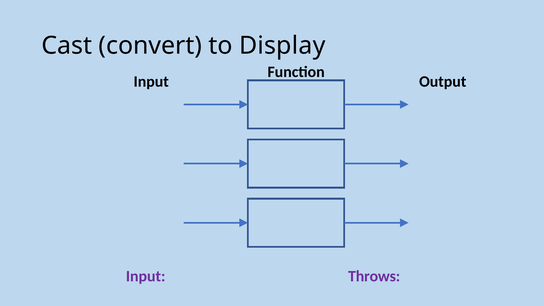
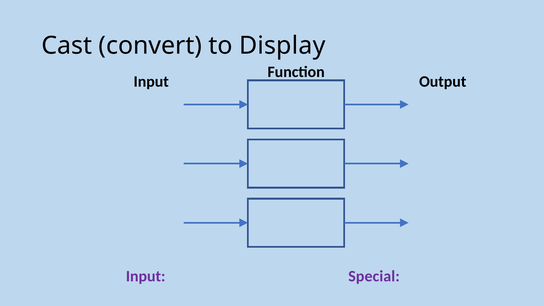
Throws: Throws -> Special
